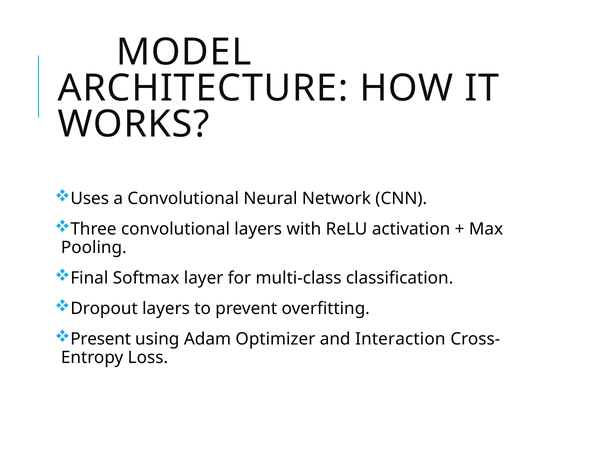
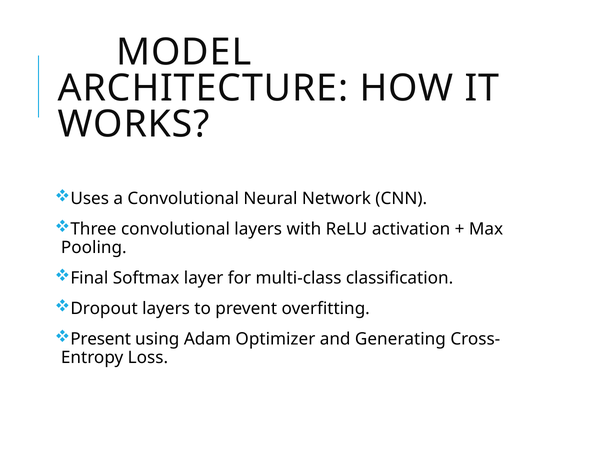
Interaction: Interaction -> Generating
